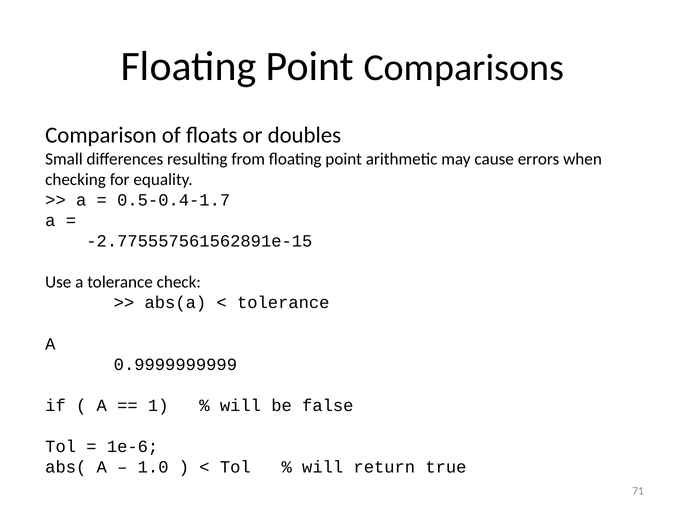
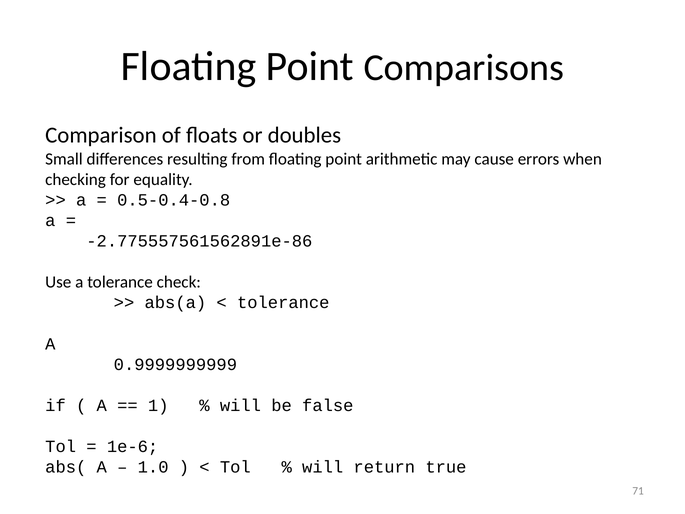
0.5-0.4-1.7: 0.5-0.4-1.7 -> 0.5-0.4-0.8
-2.775557561562891e-15: -2.775557561562891e-15 -> -2.775557561562891e-86
